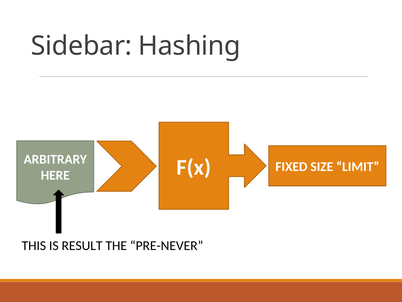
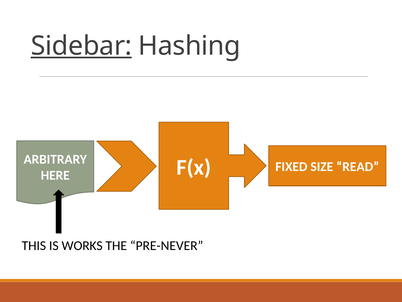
Sidebar underline: none -> present
LIMIT: LIMIT -> READ
RESULT: RESULT -> WORKS
